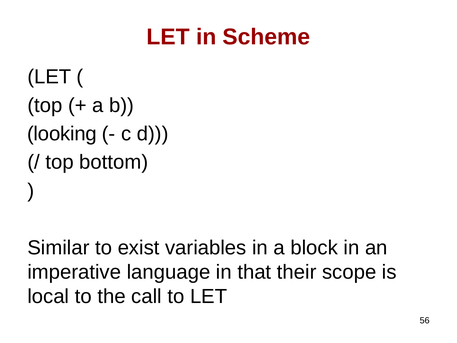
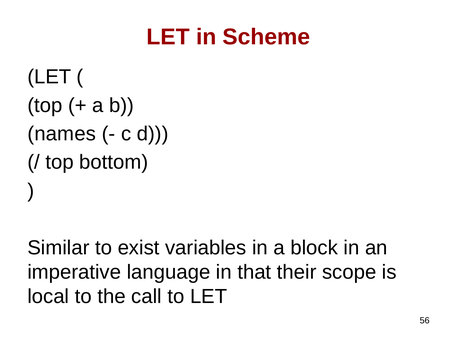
looking: looking -> names
